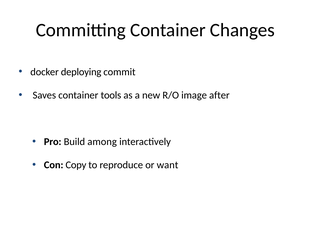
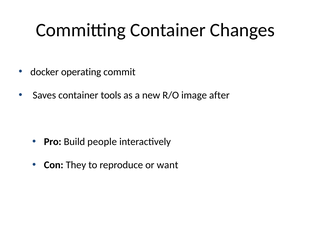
deploying: deploying -> operating
among: among -> people
Copy: Copy -> They
